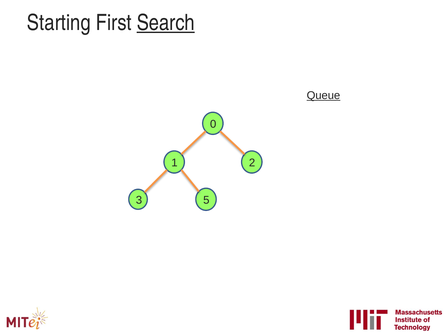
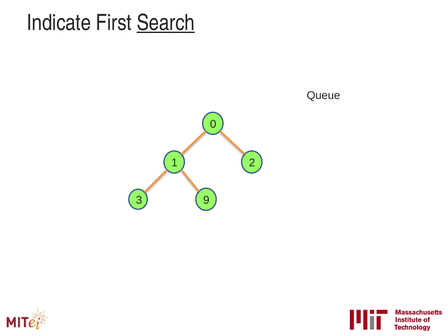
Starting: Starting -> Indicate
Queue underline: present -> none
5: 5 -> 9
